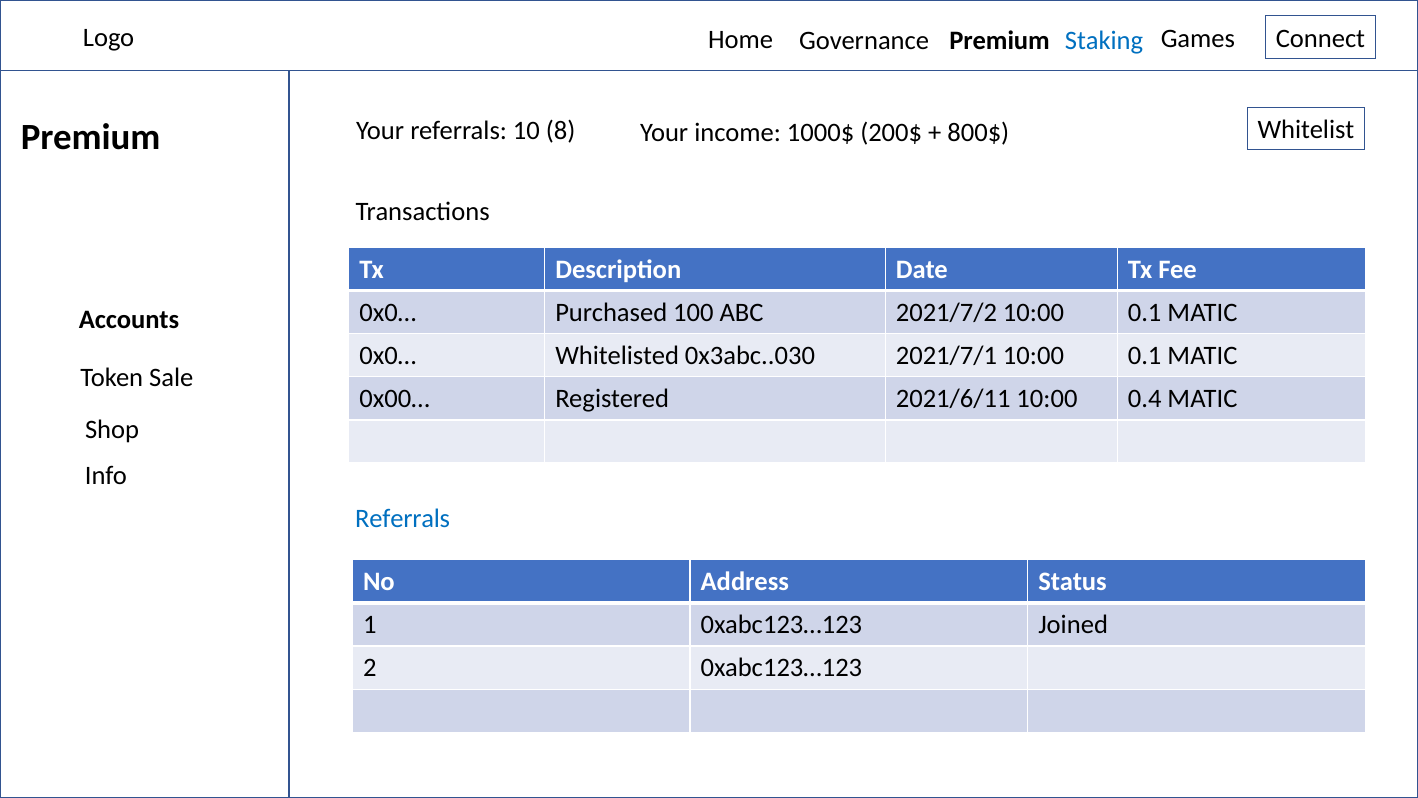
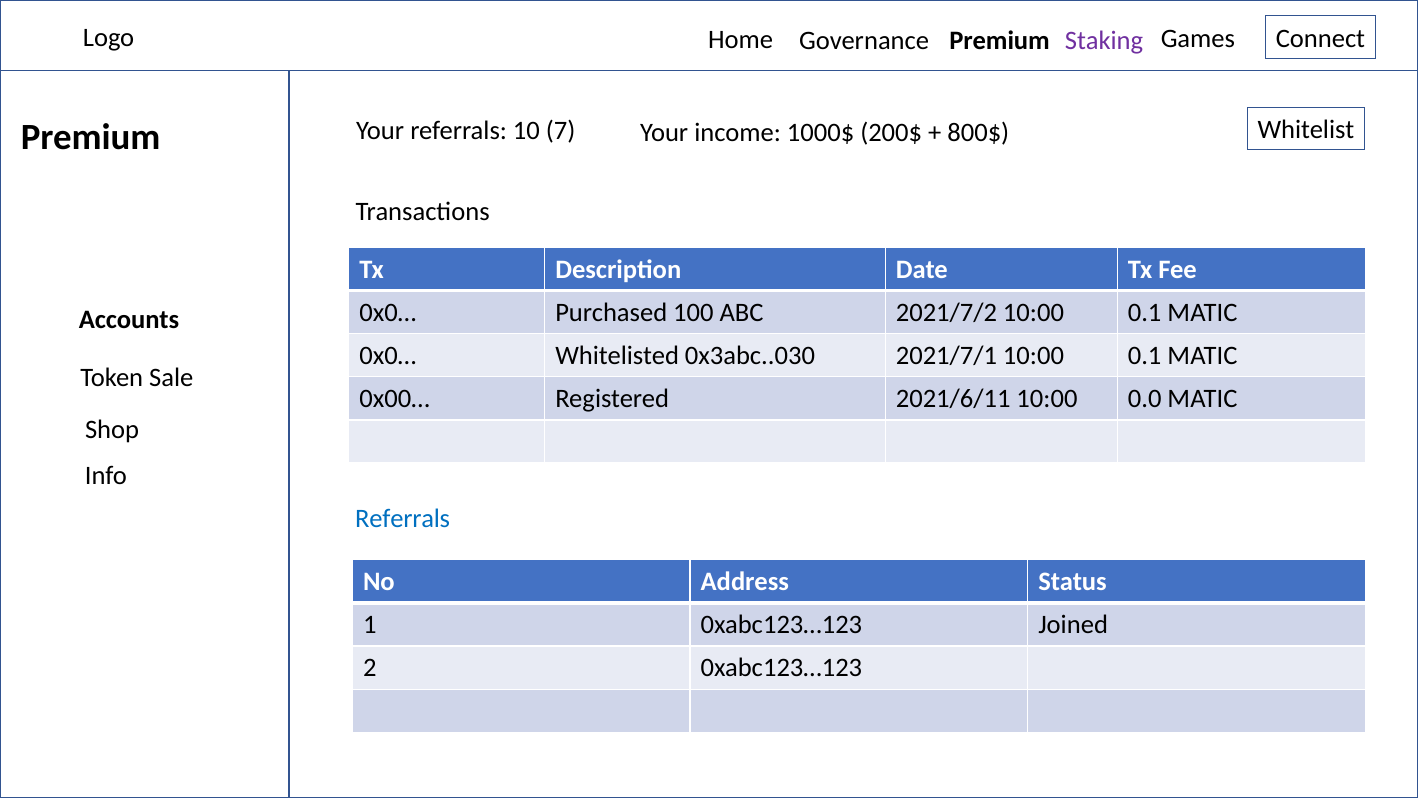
Staking colour: blue -> purple
8: 8 -> 7
0.4: 0.4 -> 0.0
